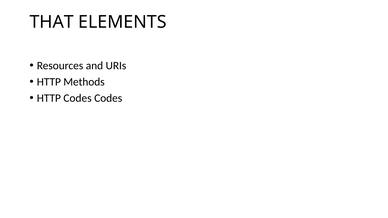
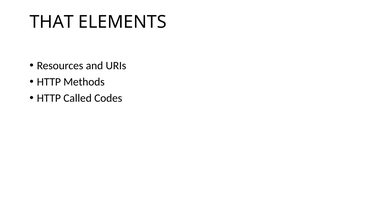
HTTP Codes: Codes -> Called
